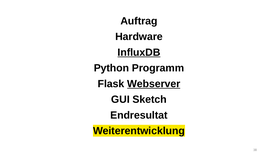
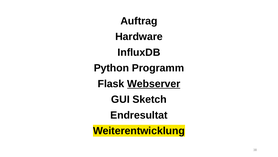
InfluxDB underline: present -> none
